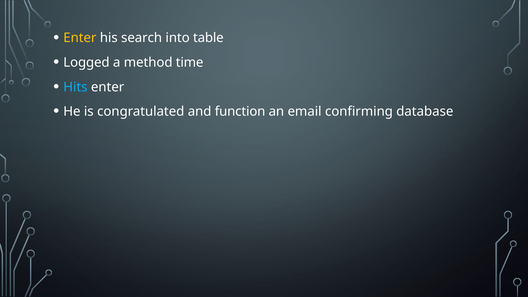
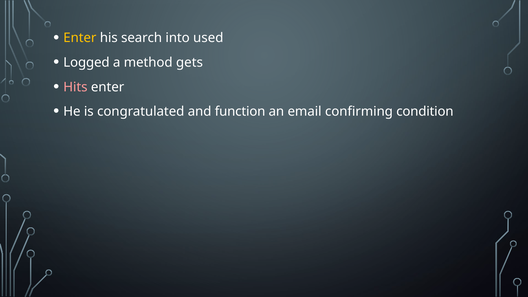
table: table -> used
time: time -> gets
Hits colour: light blue -> pink
database: database -> condition
